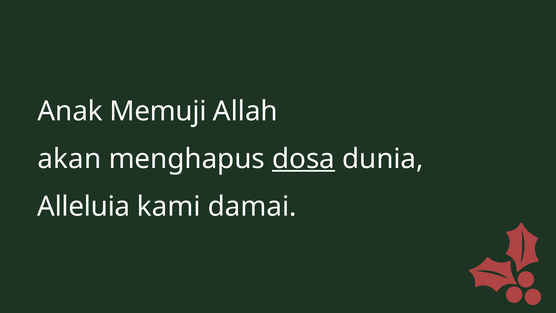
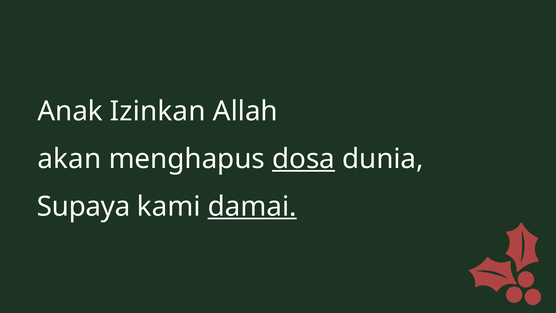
Memuji: Memuji -> Izinkan
Alleluia: Alleluia -> Supaya
damai underline: none -> present
